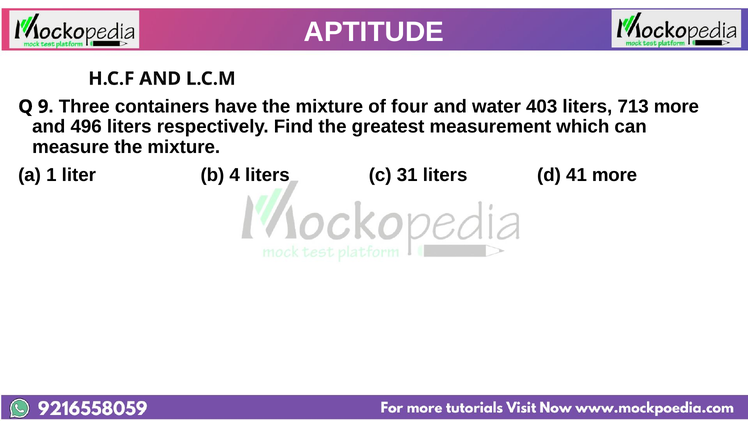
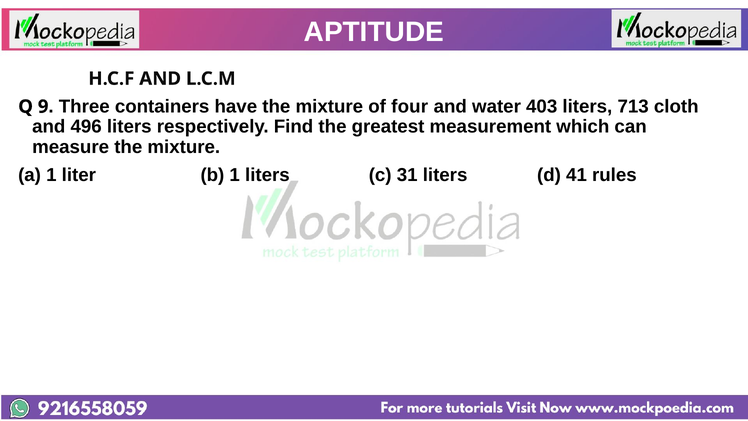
713 more: more -> cloth
b 4: 4 -> 1
41 more: more -> rules
